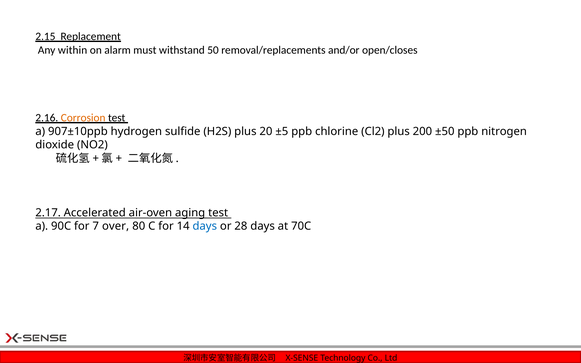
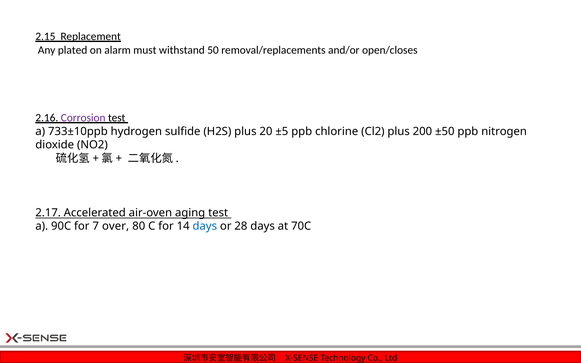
within: within -> plated
Corrosion colour: orange -> purple
907±10ppb: 907±10ppb -> 733±10ppb
